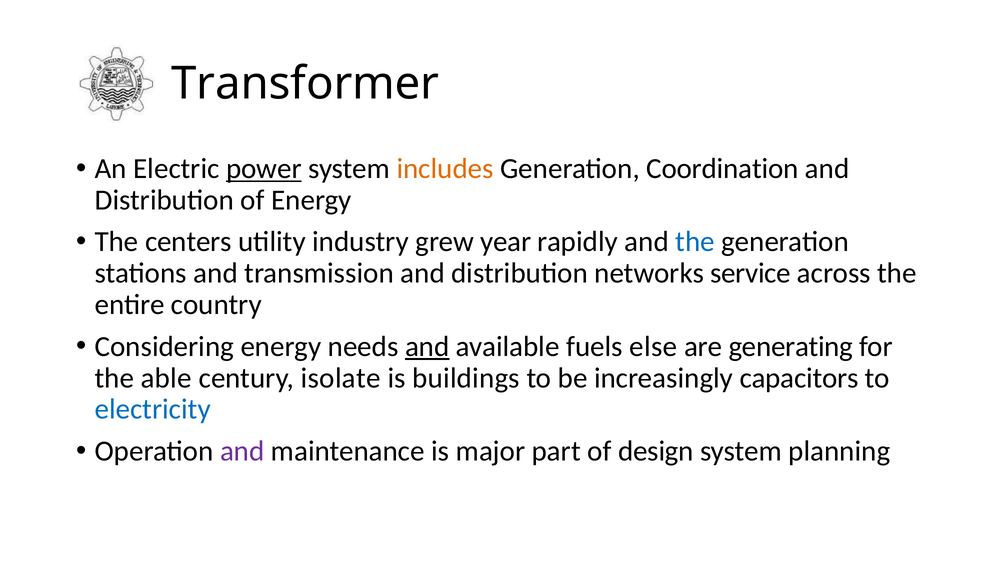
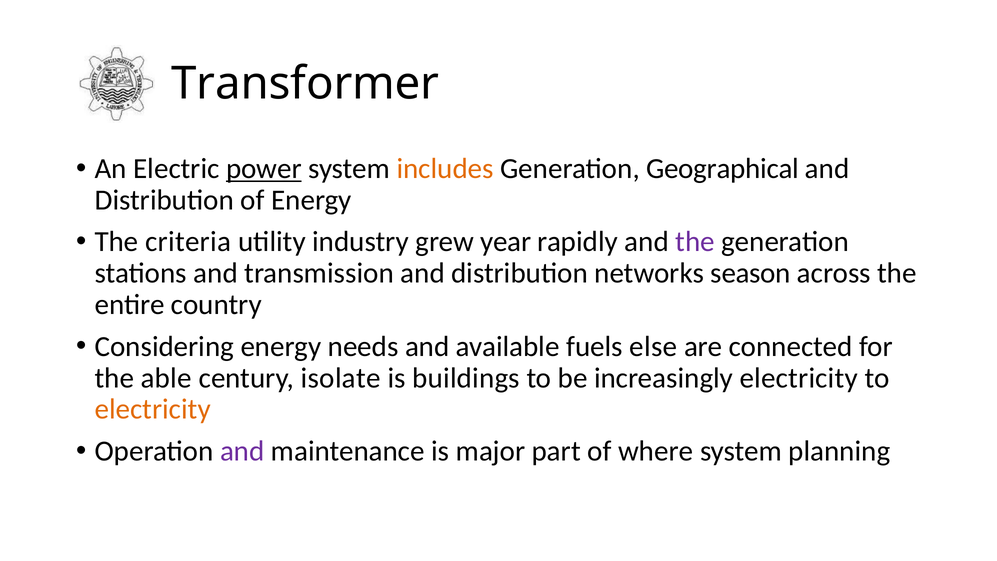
Coordination: Coordination -> Geographical
centers: centers -> criteria
the at (695, 242) colour: blue -> purple
service: service -> season
and at (427, 346) underline: present -> none
generating: generating -> connected
increasingly capacitors: capacitors -> electricity
electricity at (153, 409) colour: blue -> orange
design: design -> where
